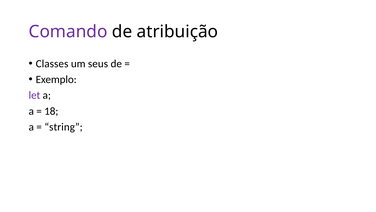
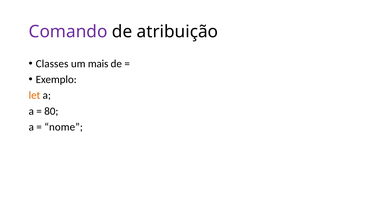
seus: seus -> mais
let colour: purple -> orange
18: 18 -> 80
string: string -> nome
